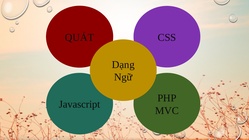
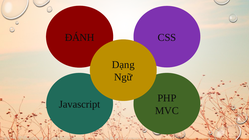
QUÁT: QUÁT -> ĐÁNH
